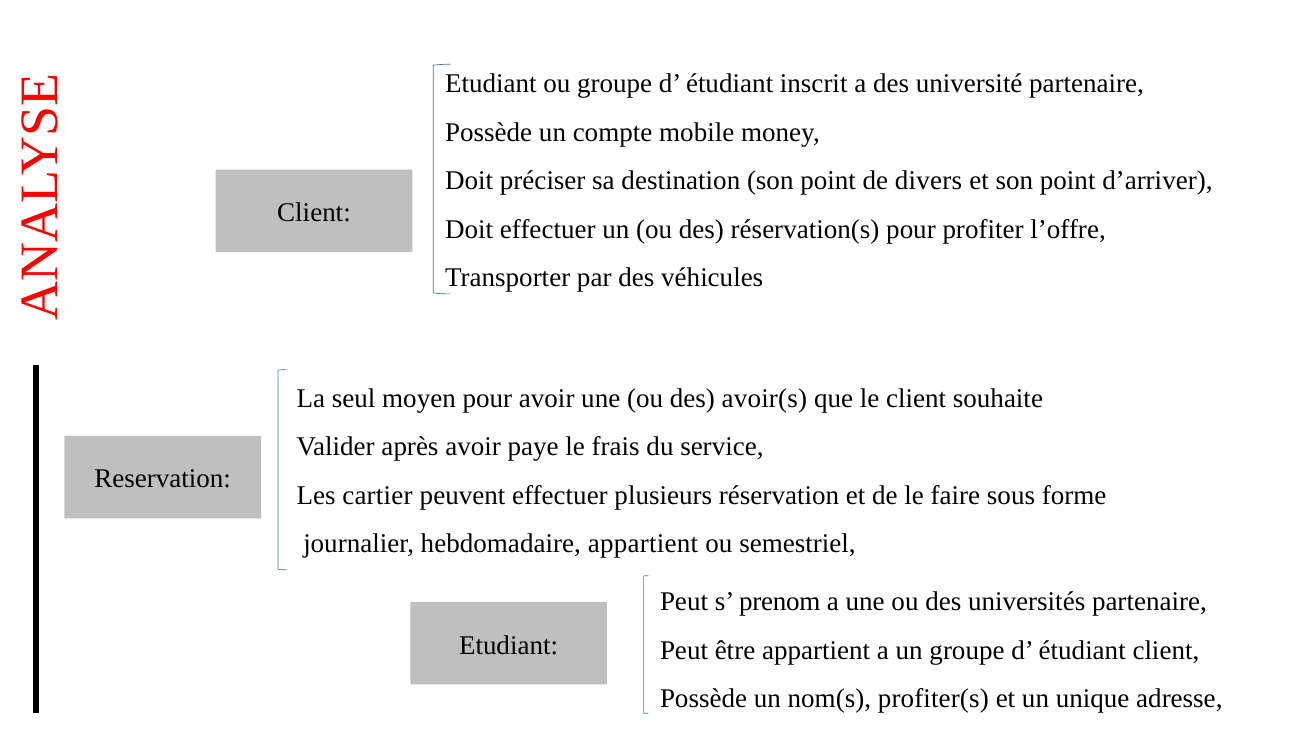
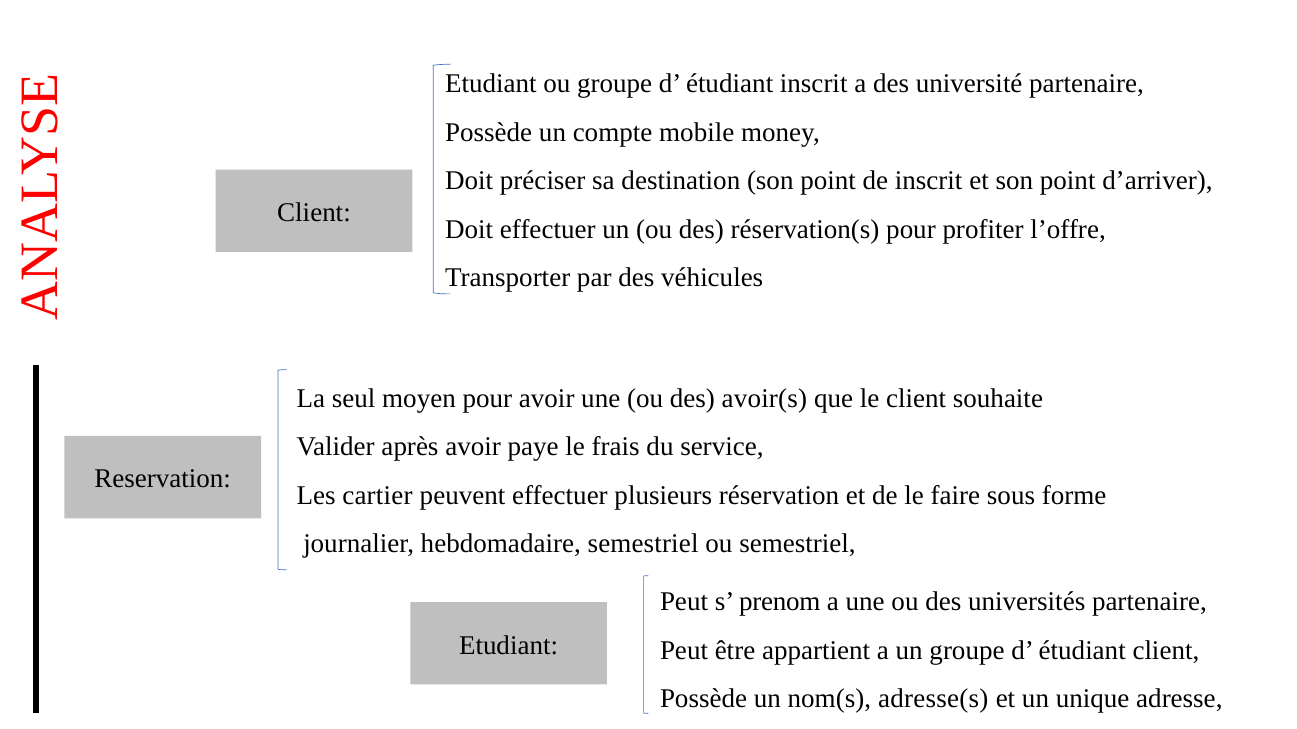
de divers: divers -> inscrit
hebdomadaire appartient: appartient -> semestriel
profiter(s: profiter(s -> adresse(s
